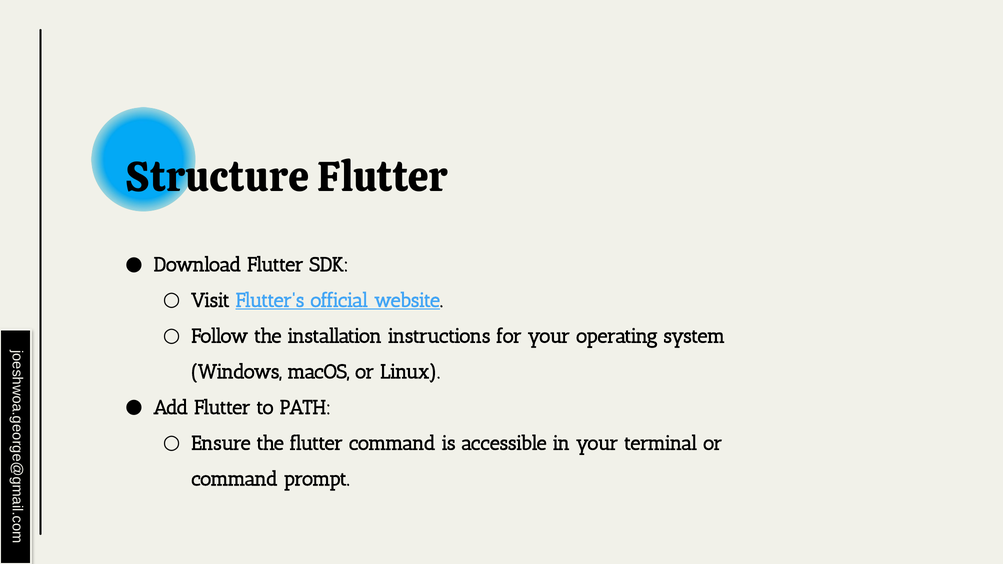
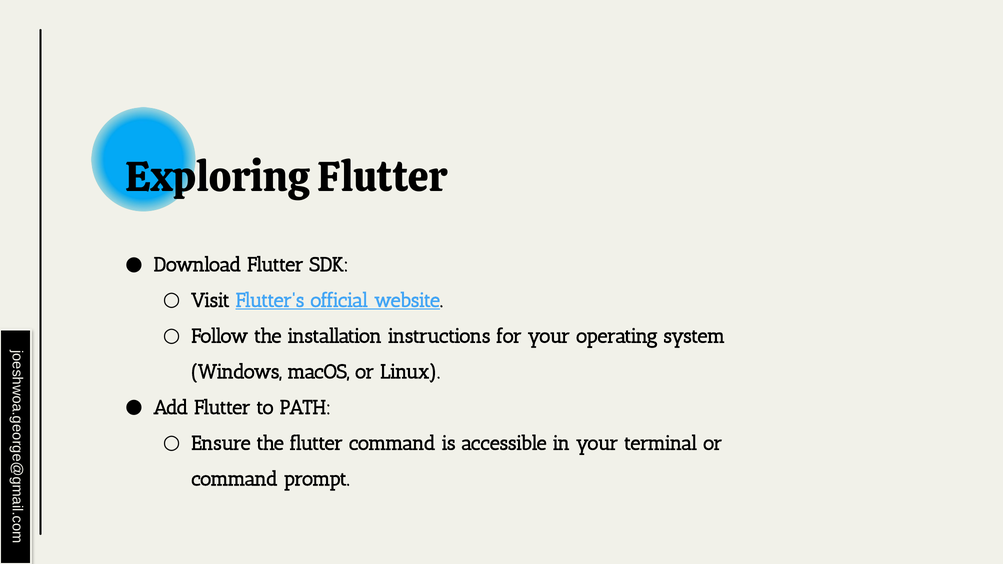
Structure: Structure -> Exploring
